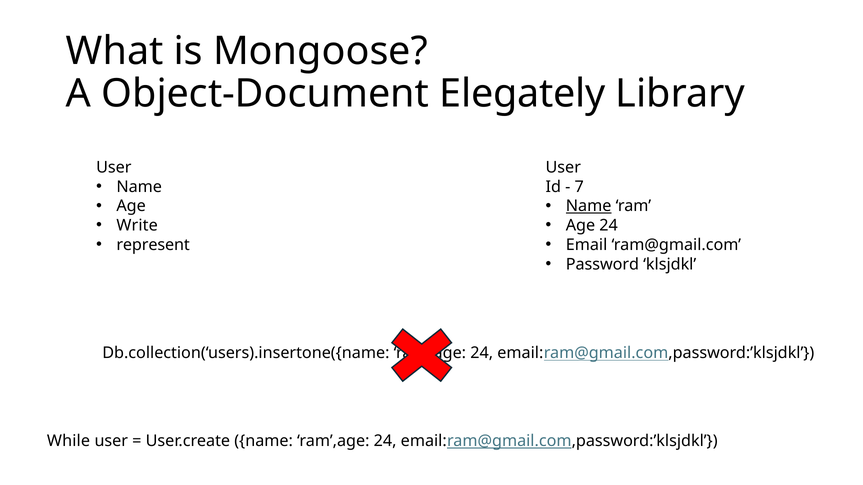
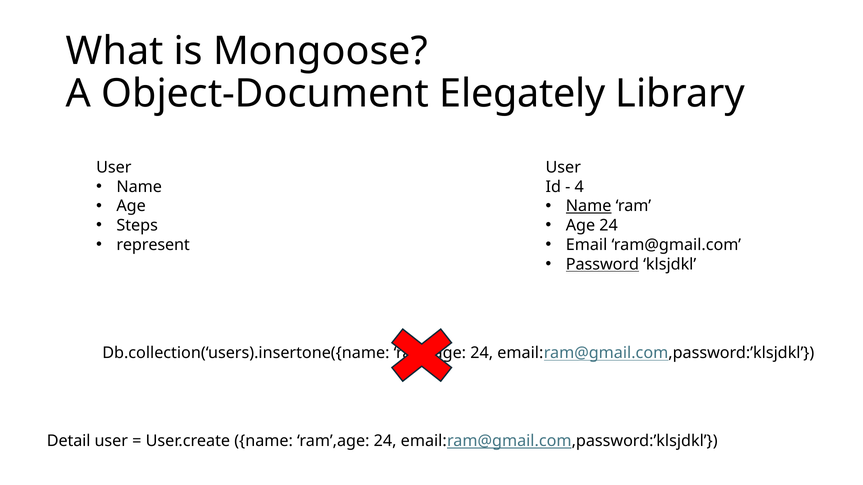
7: 7 -> 4
Write: Write -> Steps
Password underline: none -> present
While: While -> Detail
